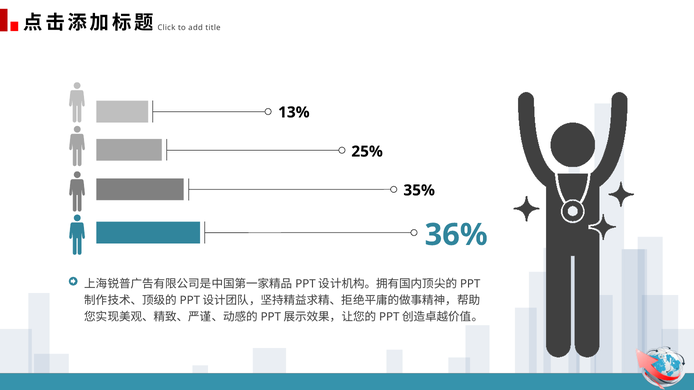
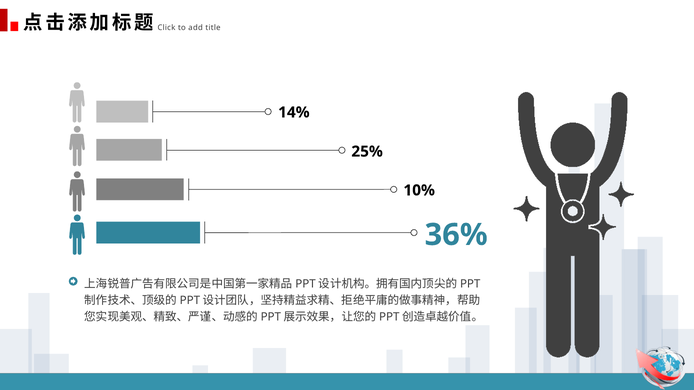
13%: 13% -> 14%
35%: 35% -> 10%
